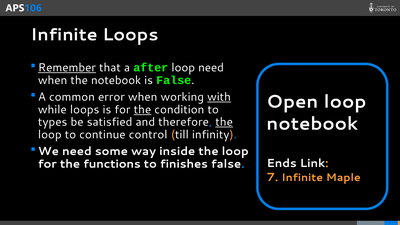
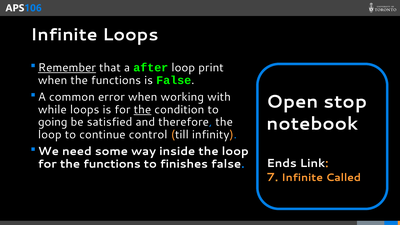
loop need: need -> print
when the notebook: notebook -> functions
with underline: present -> none
Open loop: loop -> stop
types: types -> going
the at (224, 122) underline: present -> none
Maple: Maple -> Called
